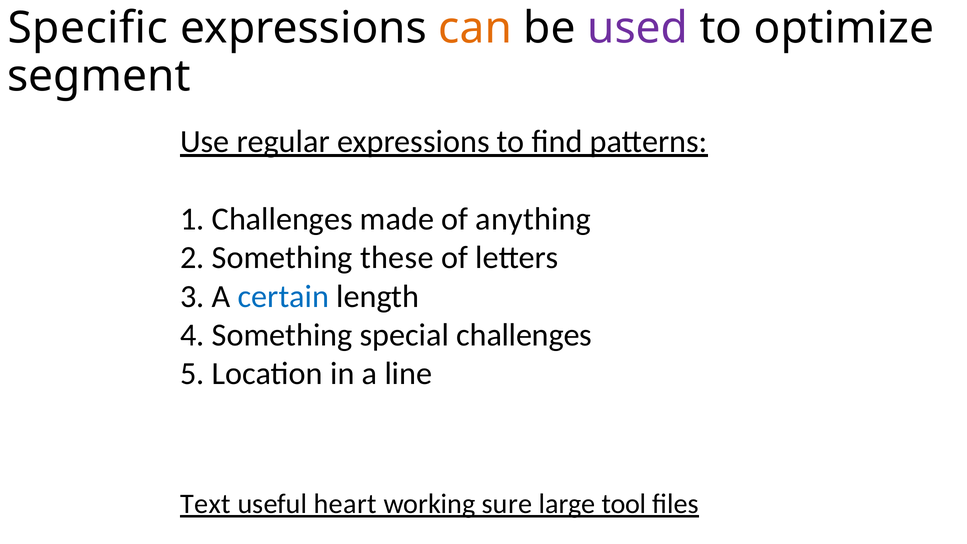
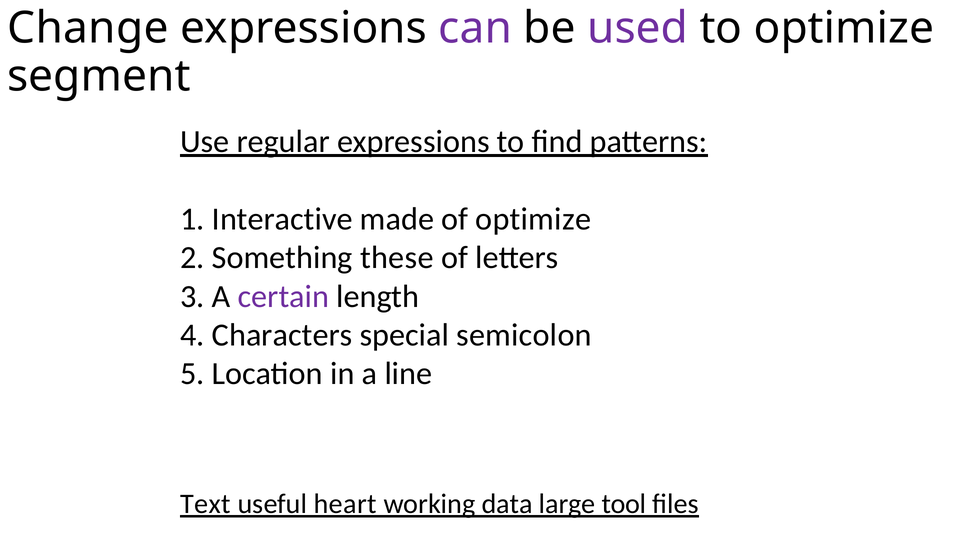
Specific: Specific -> Change
can colour: orange -> purple
1 Challenges: Challenges -> Interactive
of anything: anything -> optimize
certain colour: blue -> purple
4 Something: Something -> Characters
special challenges: challenges -> semicolon
sure: sure -> data
